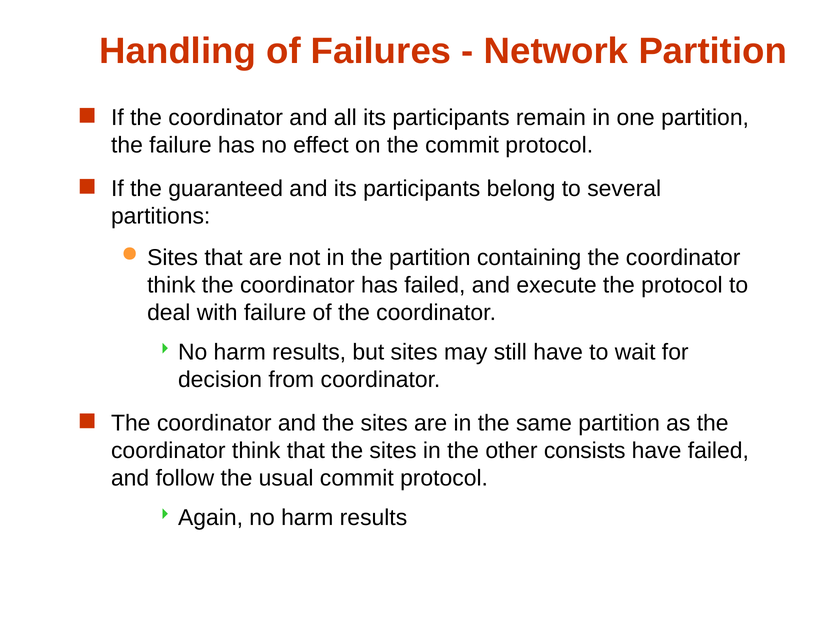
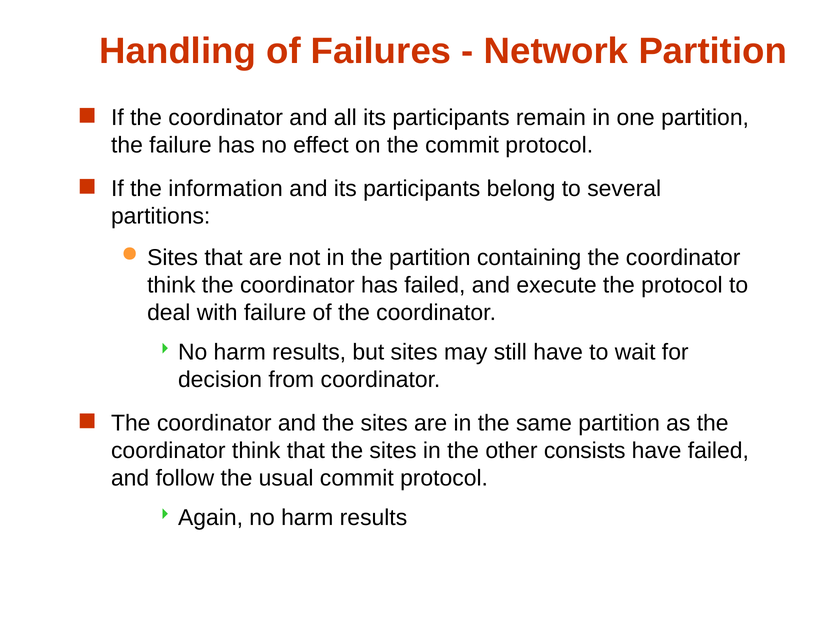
guaranteed: guaranteed -> information
